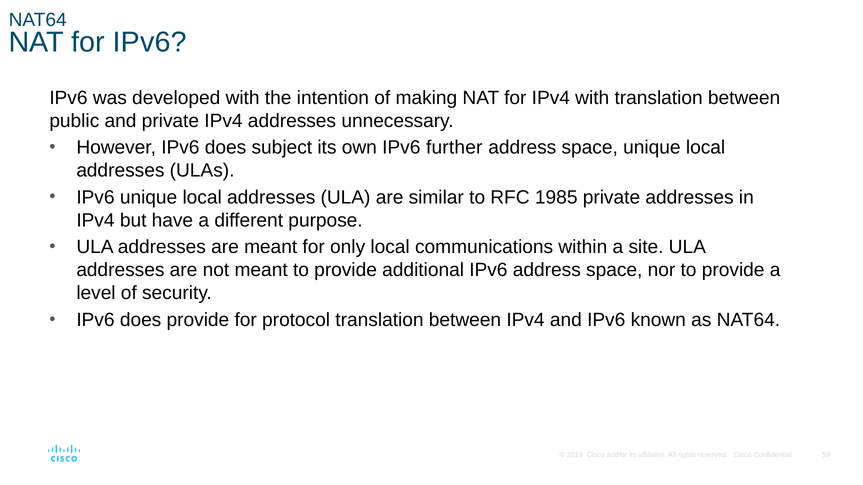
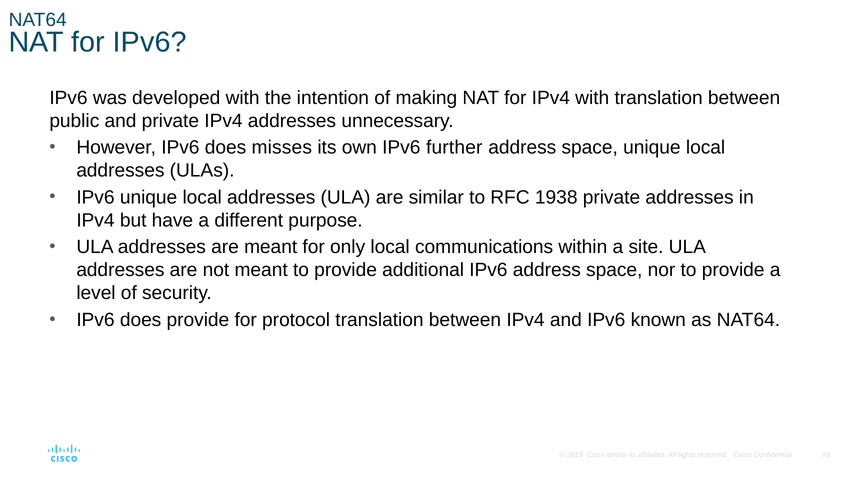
subject: subject -> misses
1985: 1985 -> 1938
